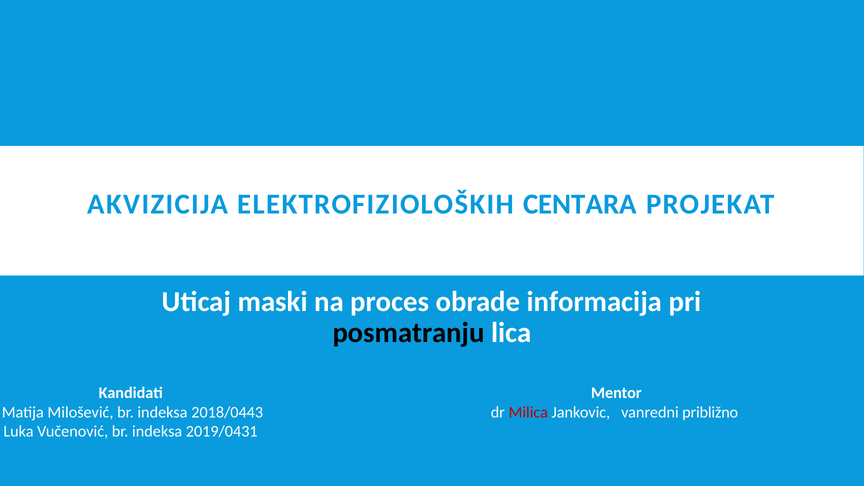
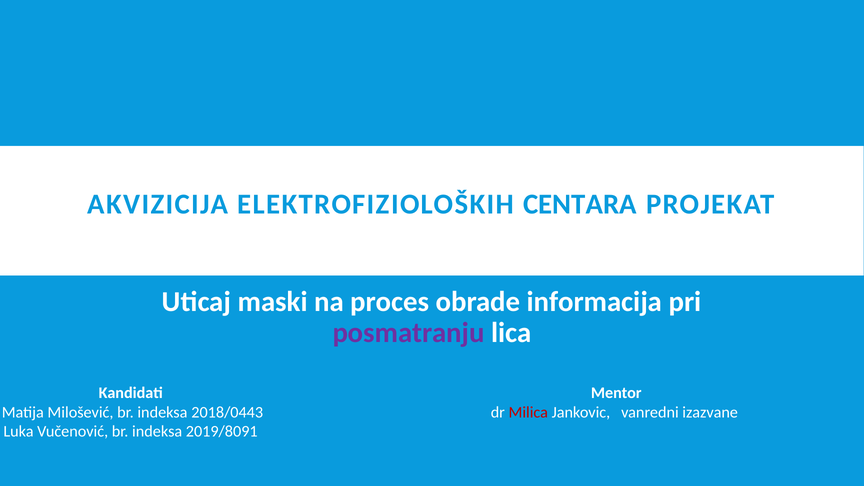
posmatranju colour: black -> purple
približno: približno -> izazvane
2019/0431: 2019/0431 -> 2019/8091
